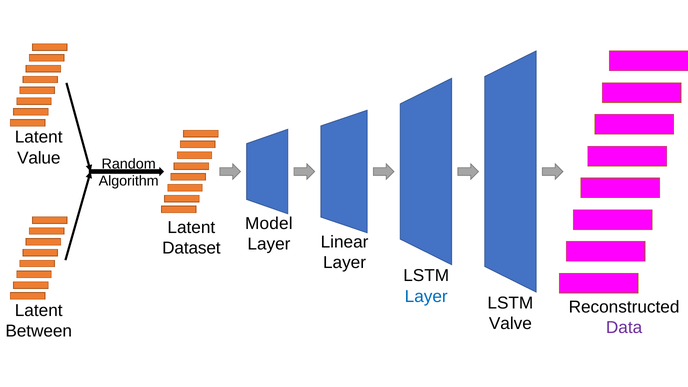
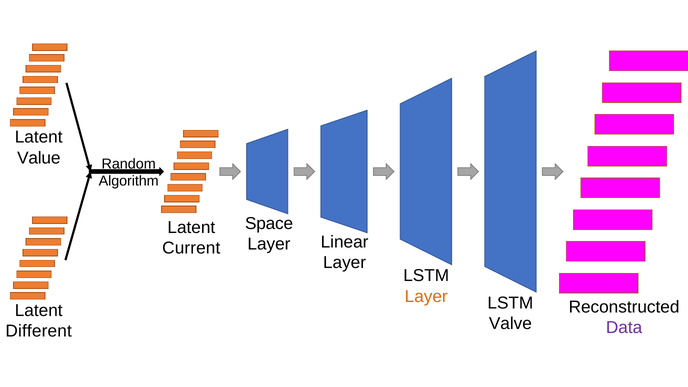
Model: Model -> Space
Dataset: Dataset -> Current
Layer at (426, 296) colour: blue -> orange
Between: Between -> Different
